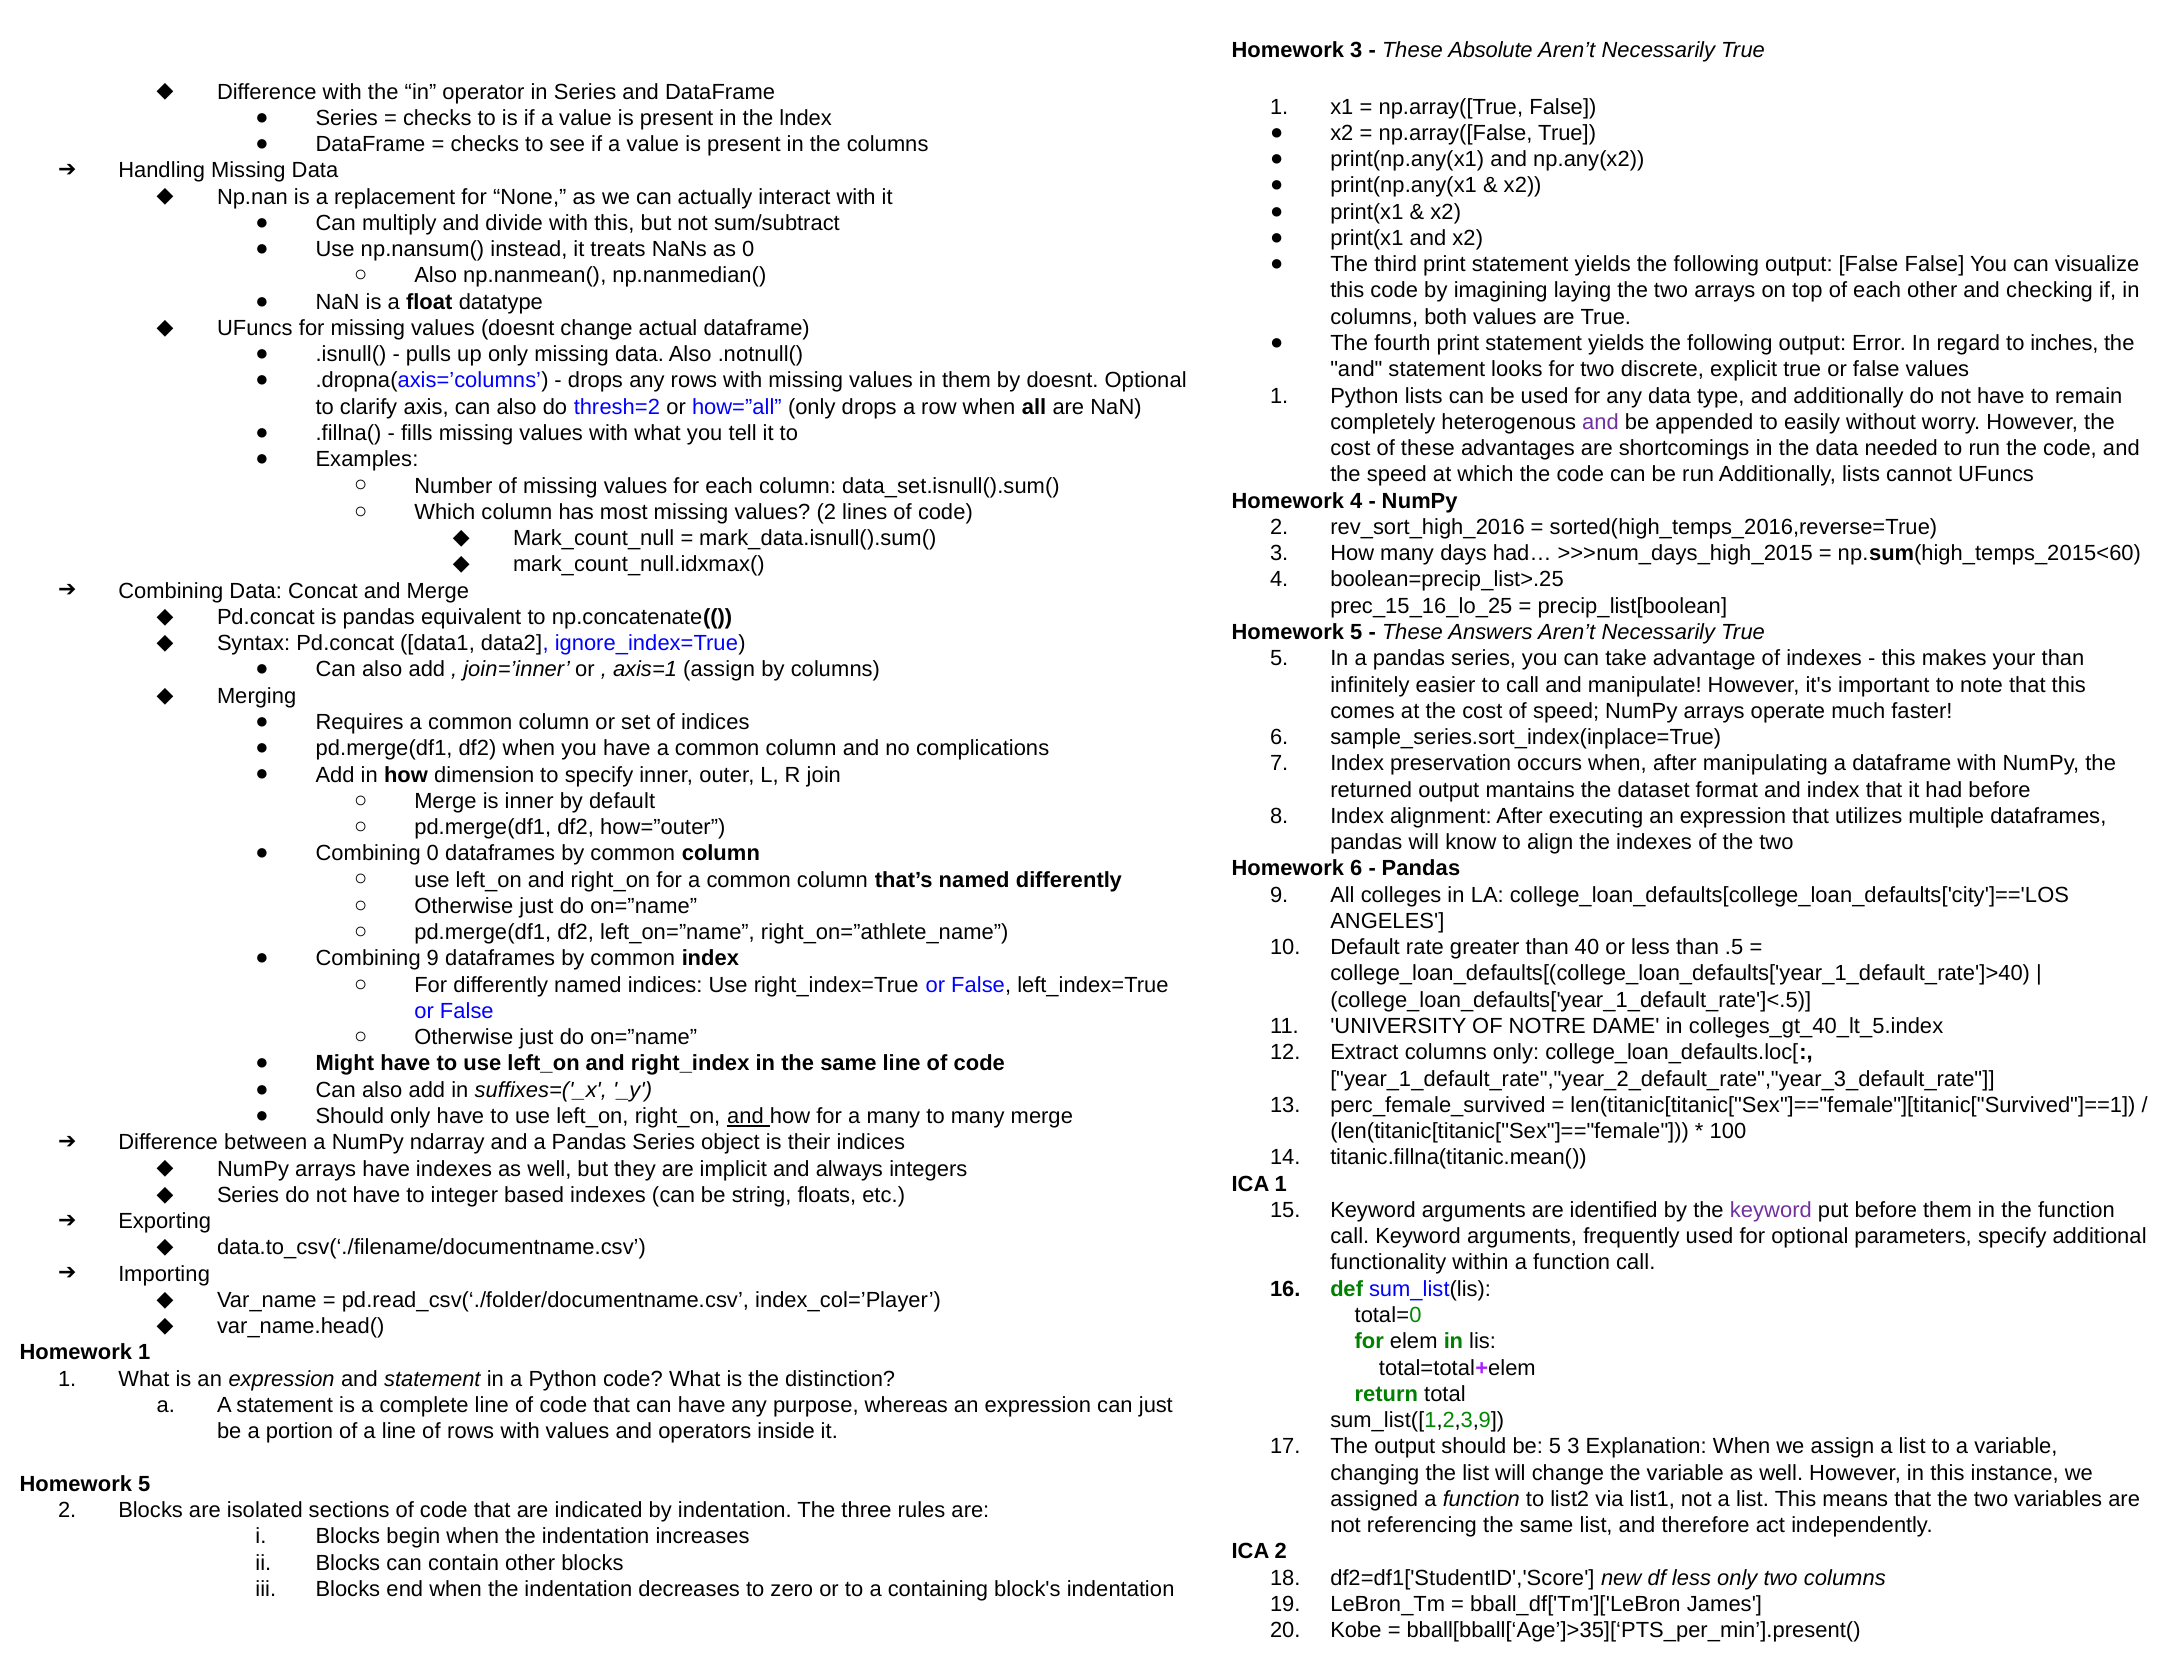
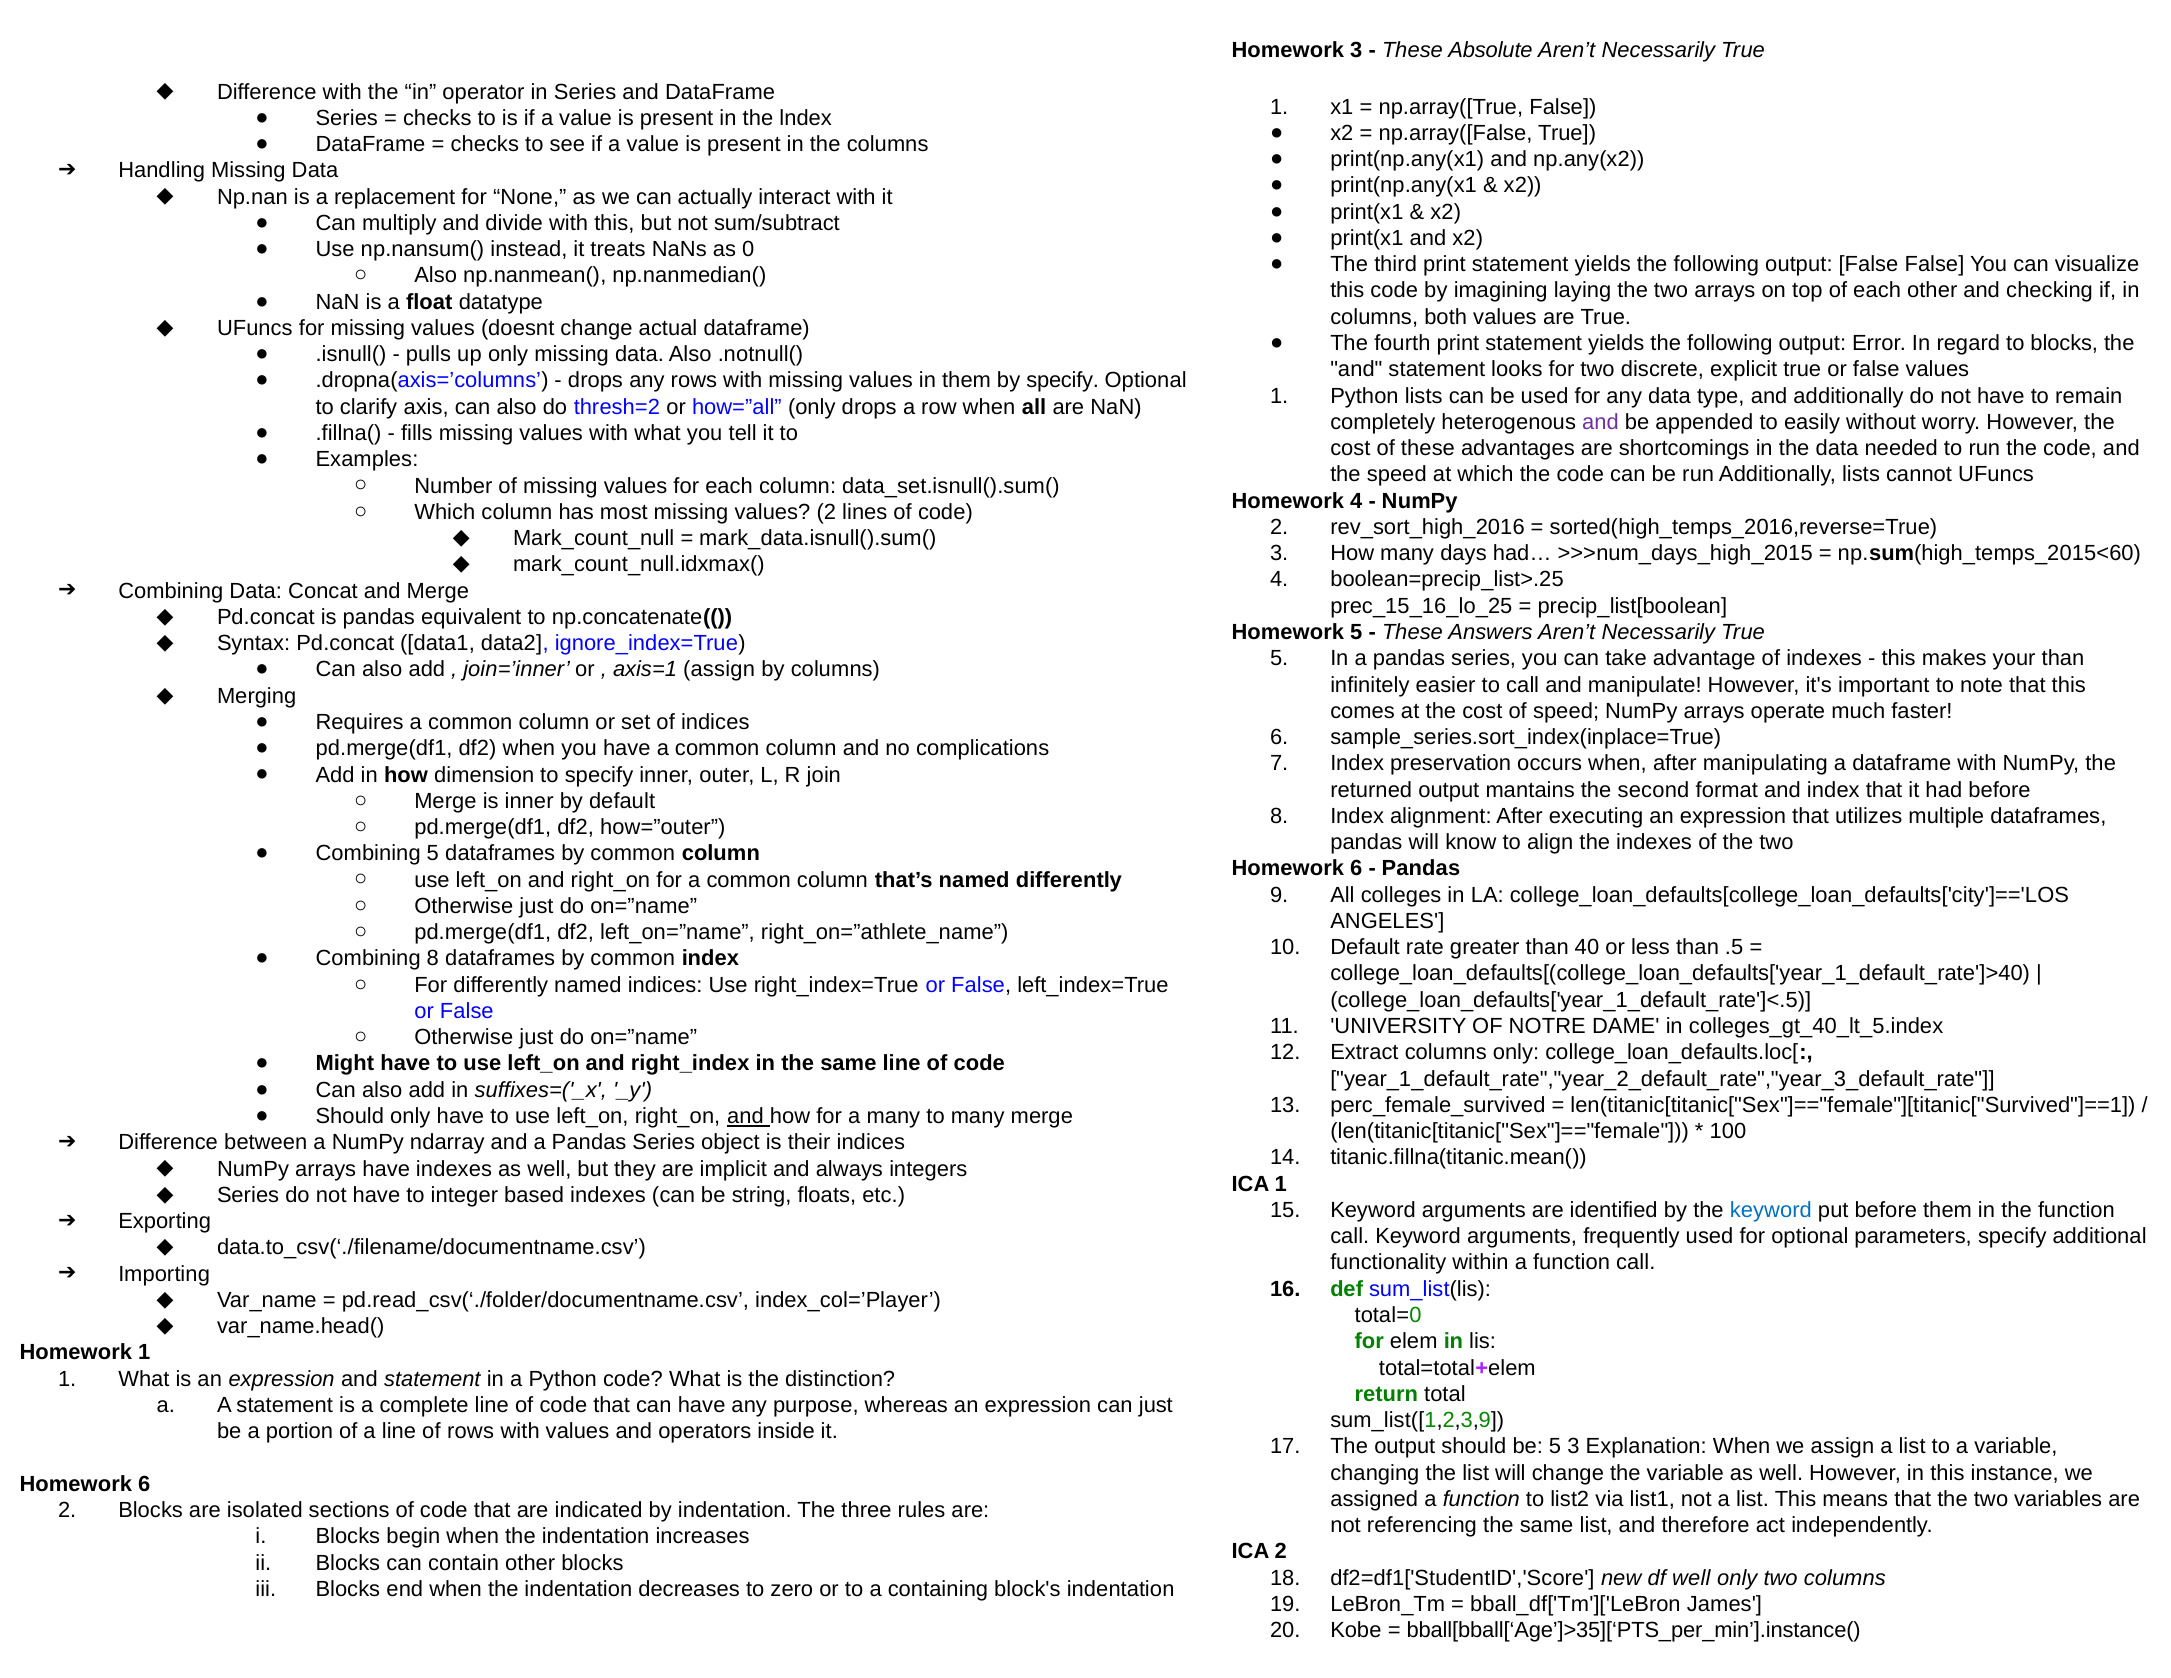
to inches: inches -> blocks
by doesnt: doesnt -> specify
dataset: dataset -> second
Combining 0: 0 -> 5
Combining 9: 9 -> 8
keyword at (1771, 1210) colour: purple -> blue
5 at (144, 1484): 5 -> 6
df less: less -> well
bball[bball[‘Age’]>35][‘PTS_per_min’].present(: bball[bball[‘Age’]>35][‘PTS_per_min’].present( -> bball[bball[‘Age’]>35][‘PTS_per_min’].instance(
